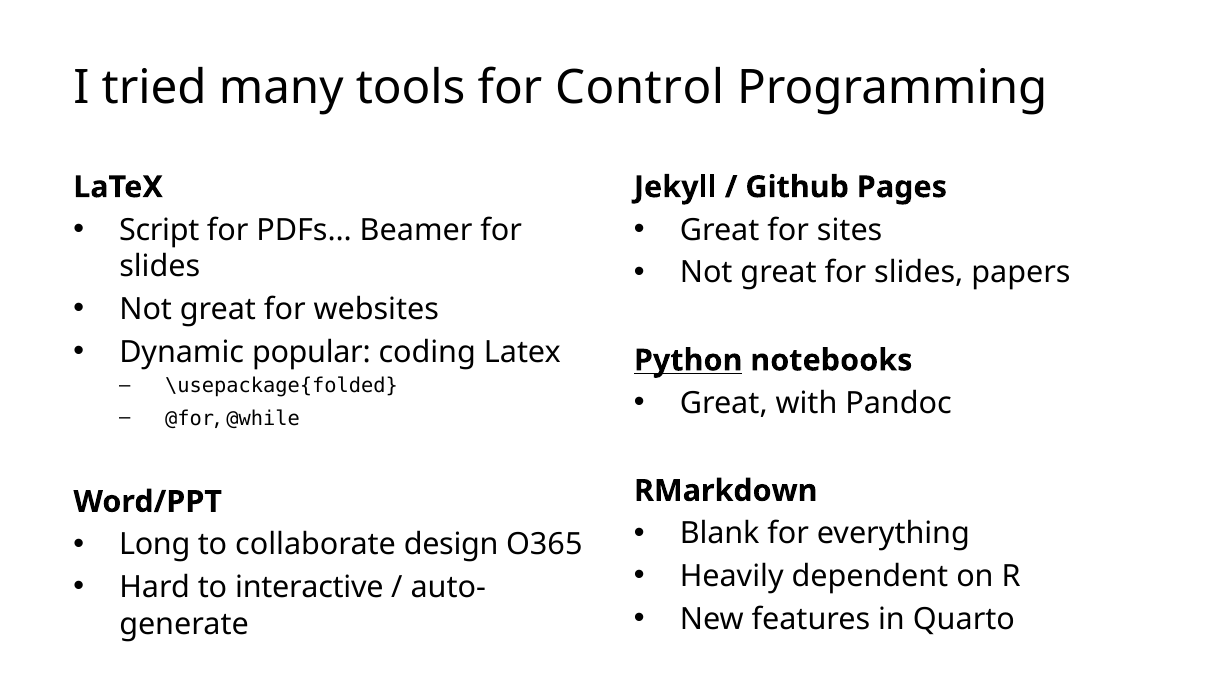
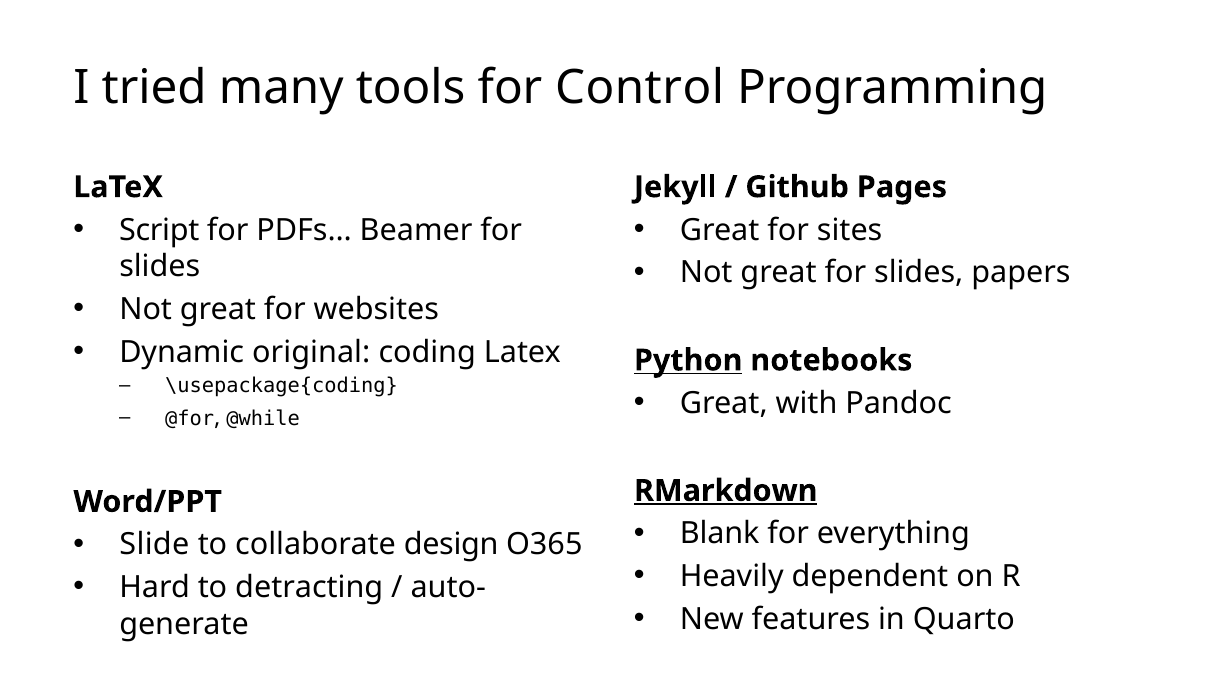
popular: popular -> original
\usepackage{folded: \usepackage{folded -> \usepackage{coding
RMarkdown underline: none -> present
Long: Long -> Slide
interactive: interactive -> detracting
